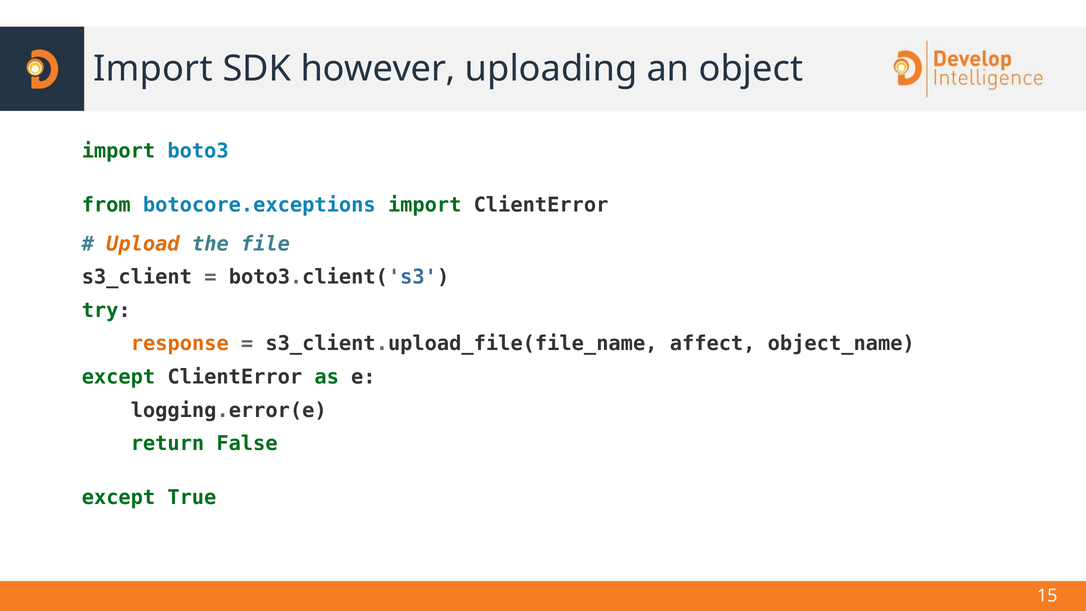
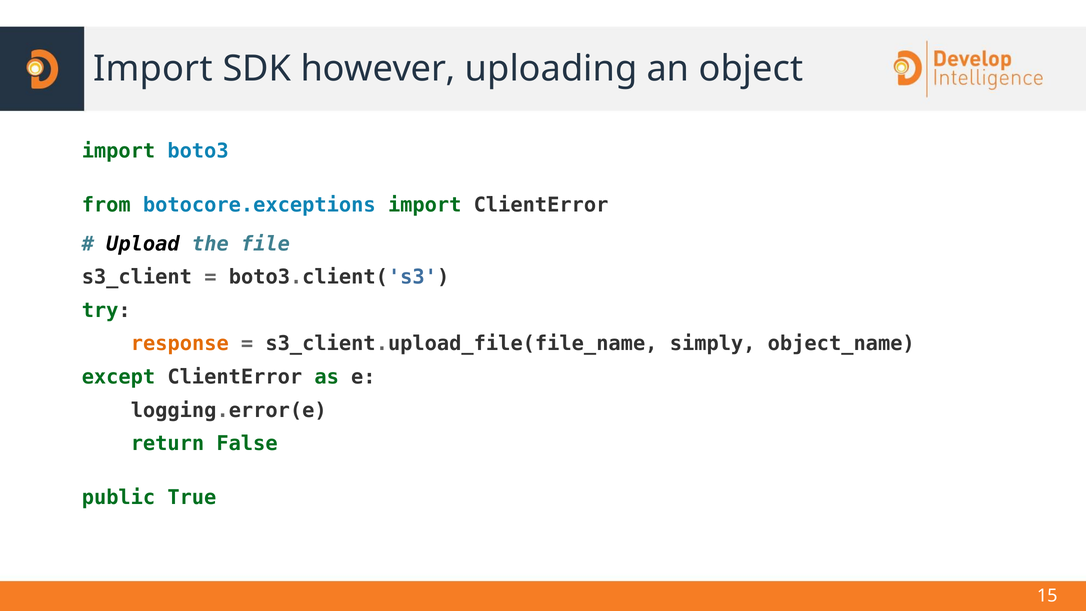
Upload colour: orange -> black
affect: affect -> simply
except at (119, 498): except -> public
